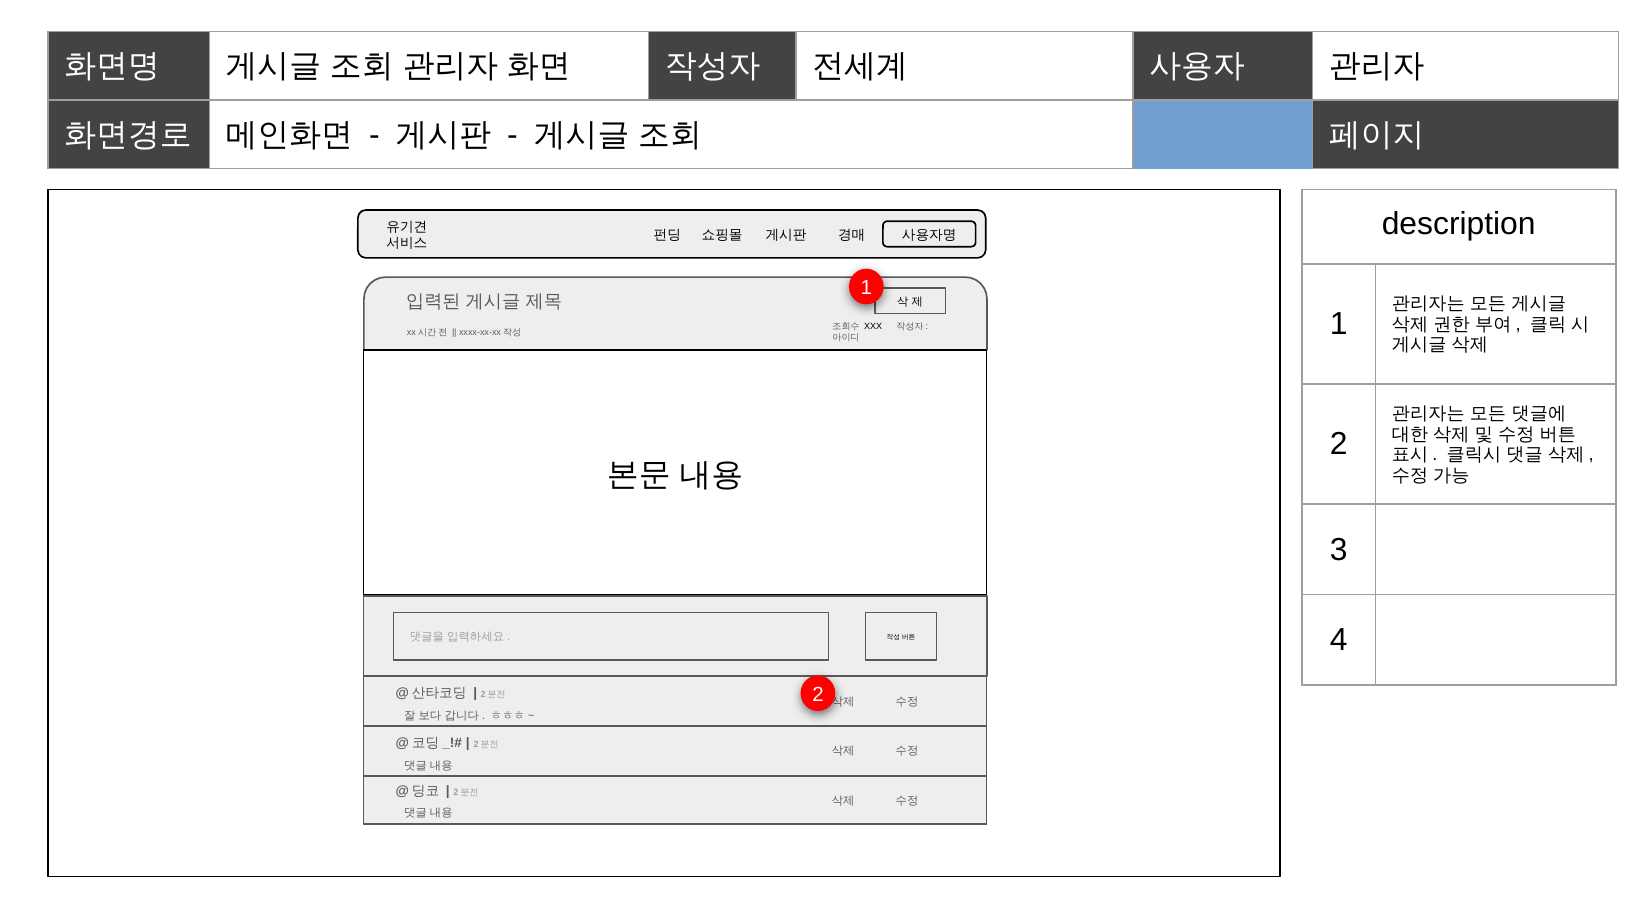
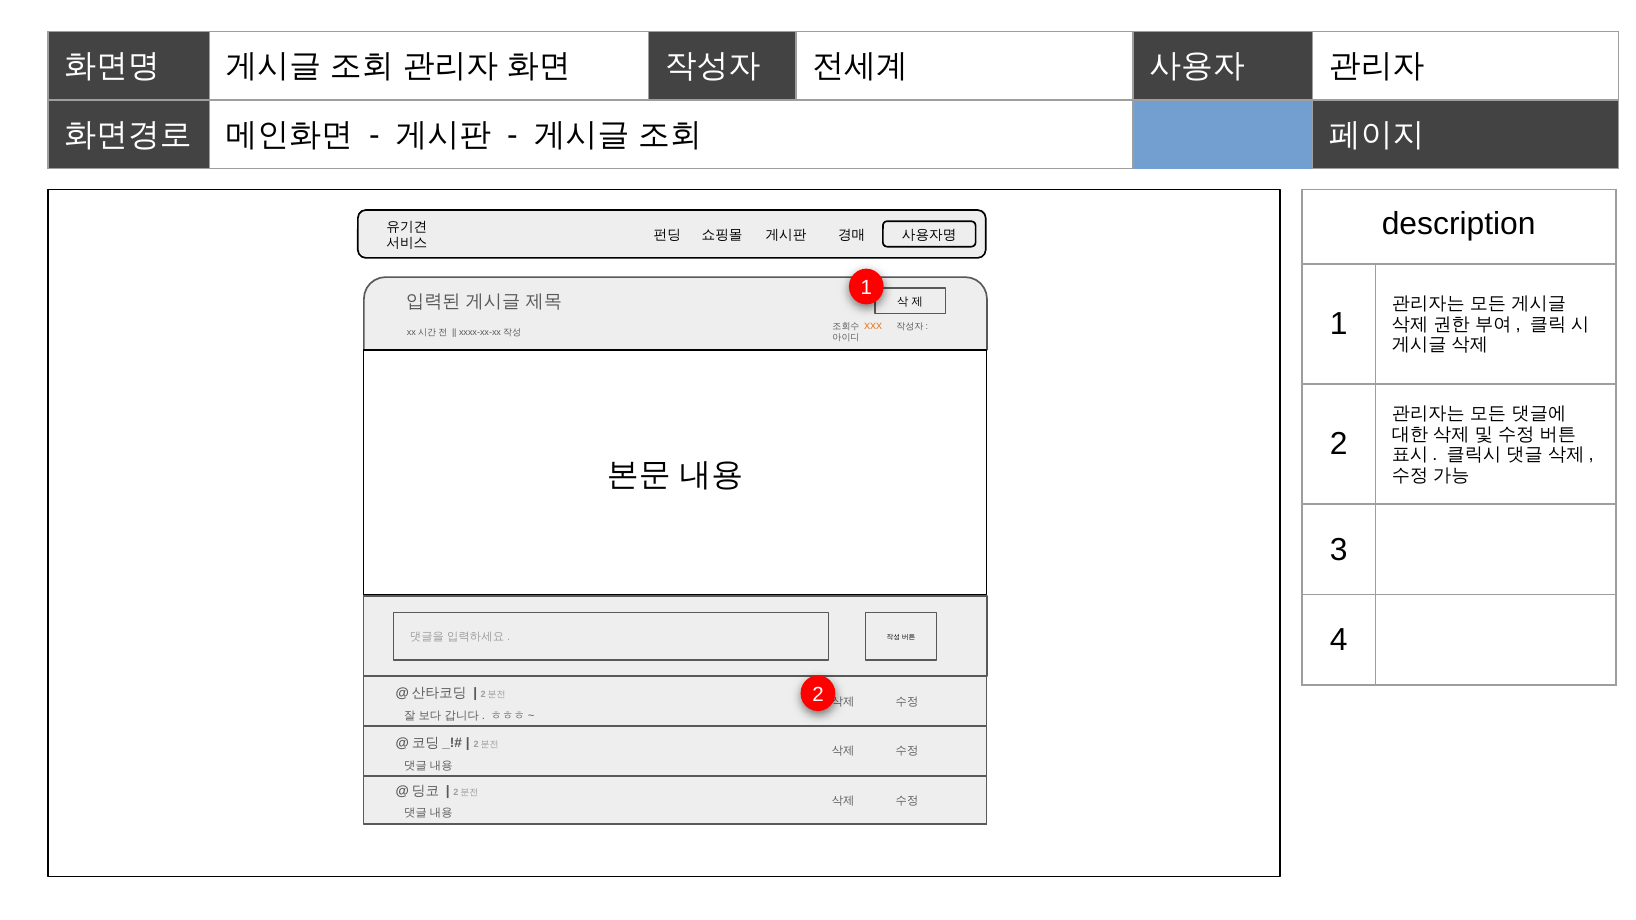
XXX colour: black -> orange
